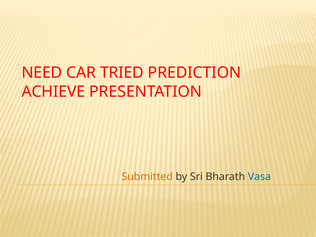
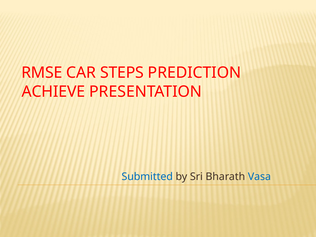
NEED: NEED -> RMSE
TRIED: TRIED -> STEPS
Submitted colour: orange -> blue
